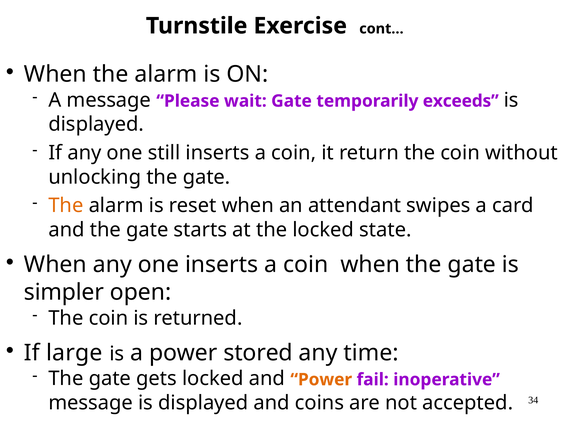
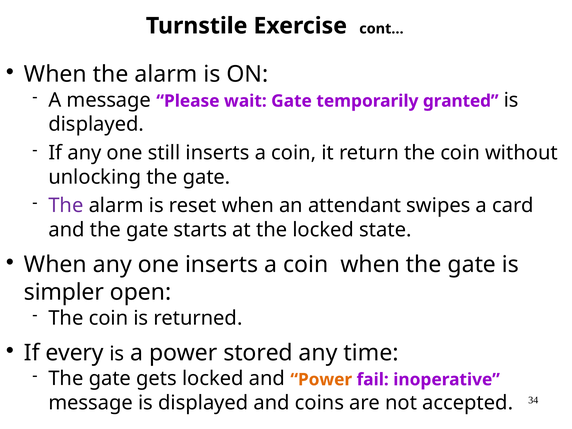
exceeds: exceeds -> granted
The at (66, 206) colour: orange -> purple
large: large -> every
